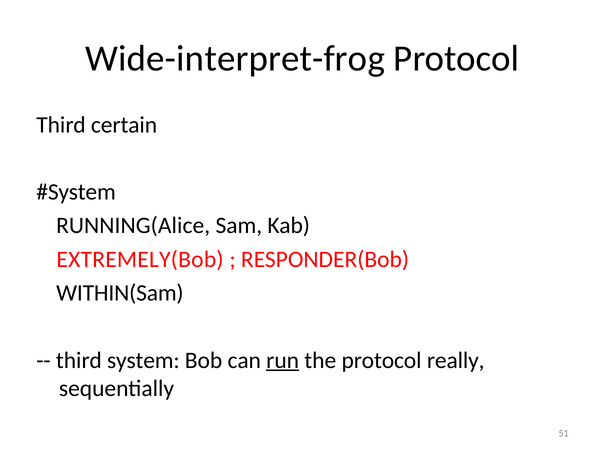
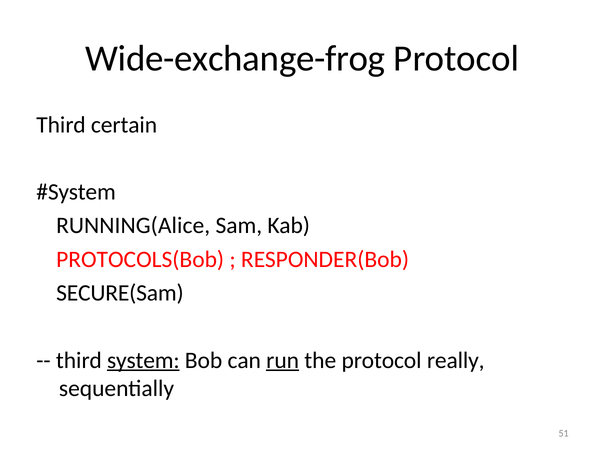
Wide-interpret-frog: Wide-interpret-frog -> Wide-exchange-frog
EXTREMELY(Bob: EXTREMELY(Bob -> PROTOCOLS(Bob
WITHIN(Sam: WITHIN(Sam -> SECURE(Sam
system underline: none -> present
